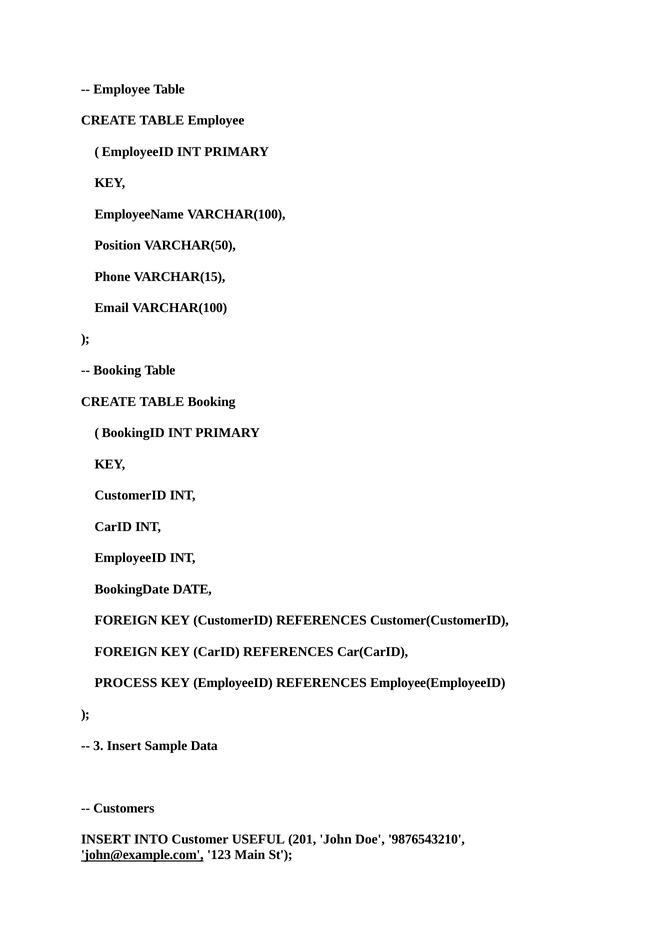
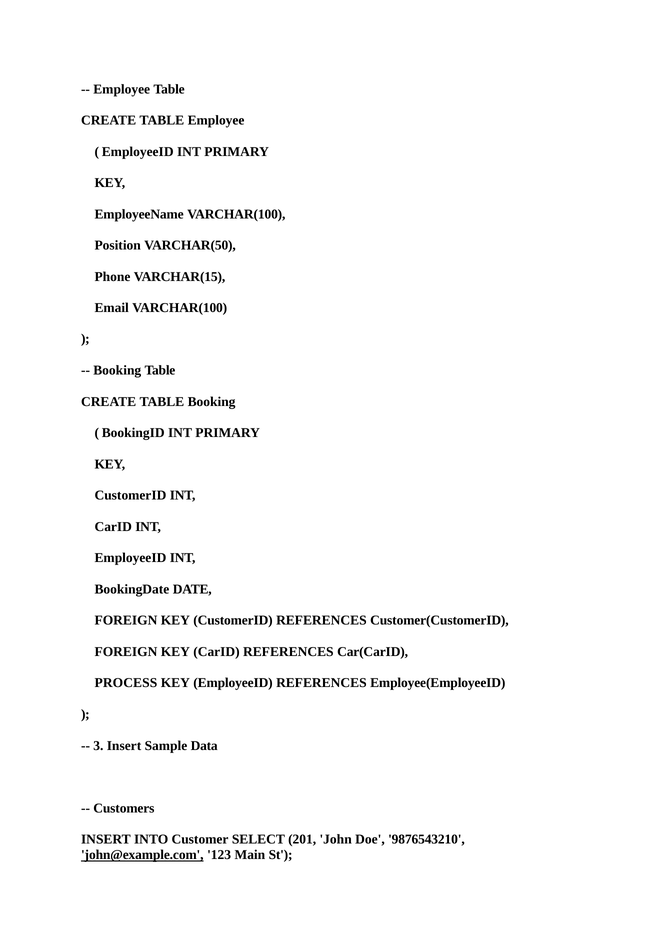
USEFUL: USEFUL -> SELECT
